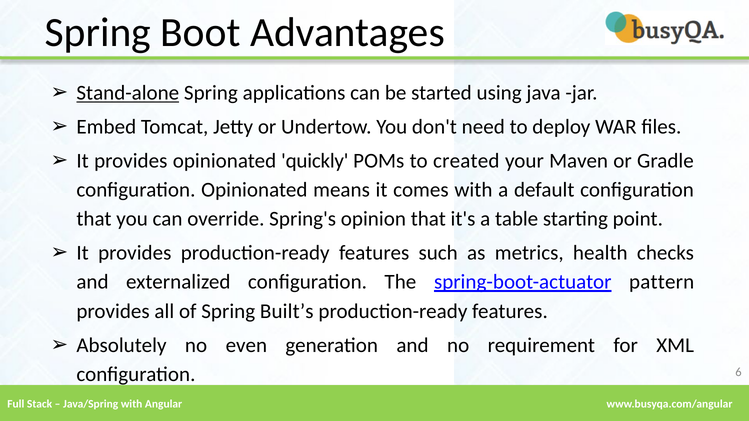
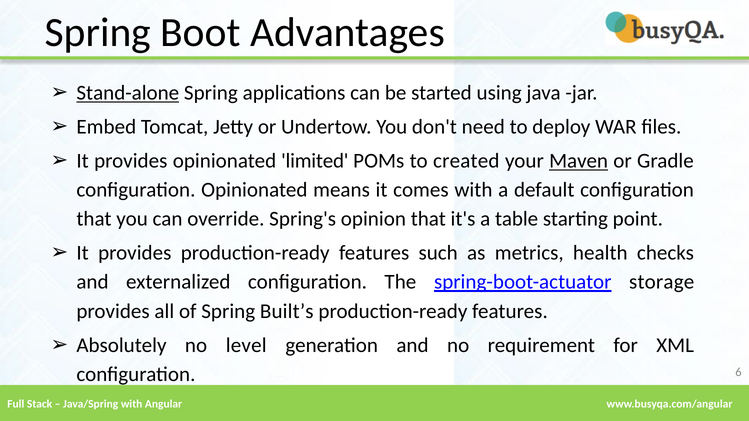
quickly: quickly -> limited
Maven underline: none -> present
pattern: pattern -> storage
even: even -> level
